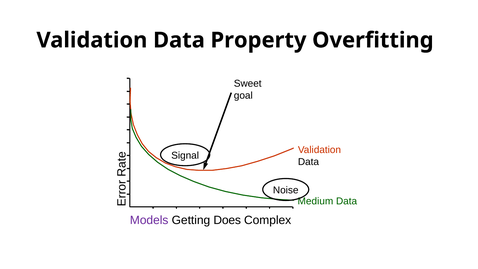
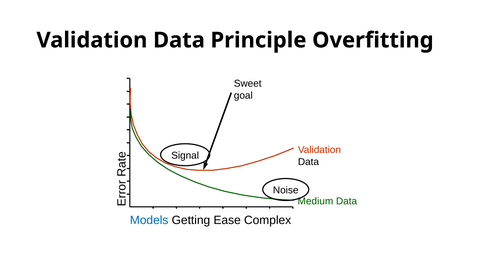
Property: Property -> Principle
Models colour: purple -> blue
Does: Does -> Ease
